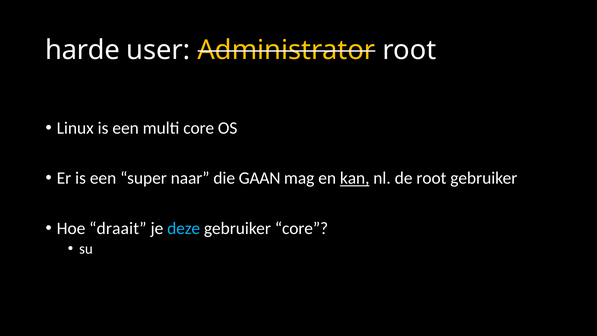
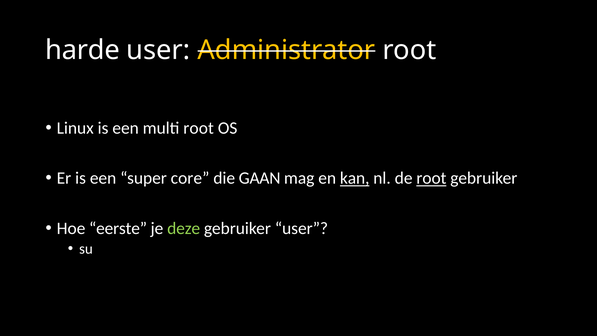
multi core: core -> root
naar: naar -> core
root at (431, 178) underline: none -> present
draait: draait -> eerste
deze colour: light blue -> light green
gebruiker core: core -> user
